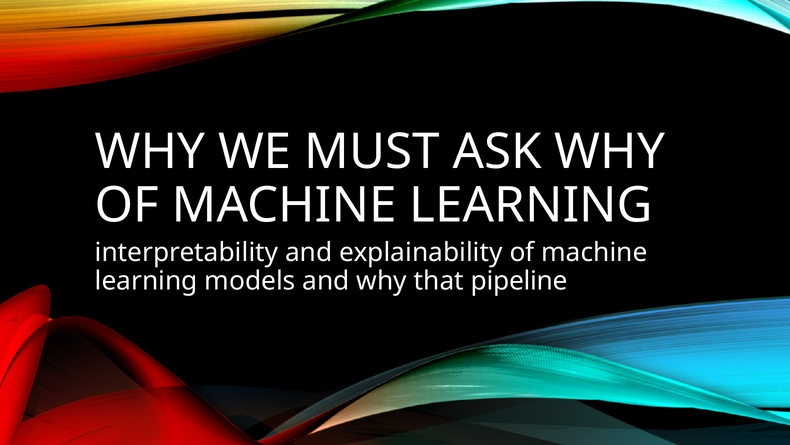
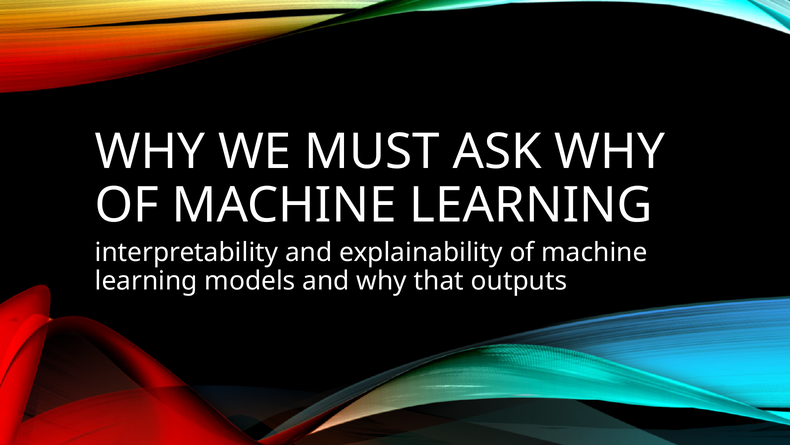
pipeline: pipeline -> outputs
